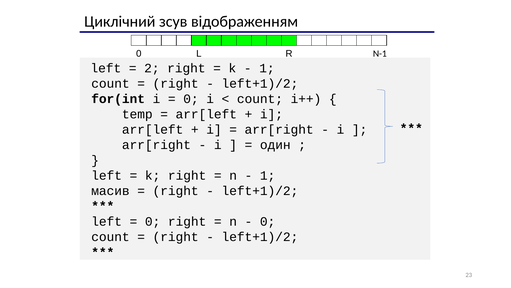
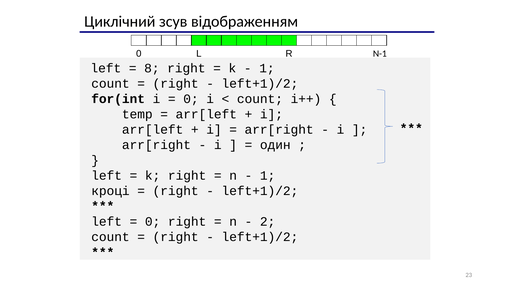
2: 2 -> 8
масив: масив -> кроці
0 at (268, 221): 0 -> 2
